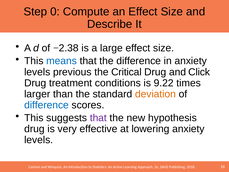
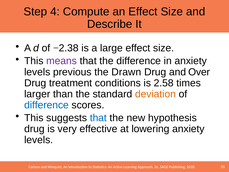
0: 0 -> 4
means colour: blue -> purple
Critical: Critical -> Drawn
Click: Click -> Over
9.22: 9.22 -> 2.58
that at (98, 118) colour: purple -> blue
